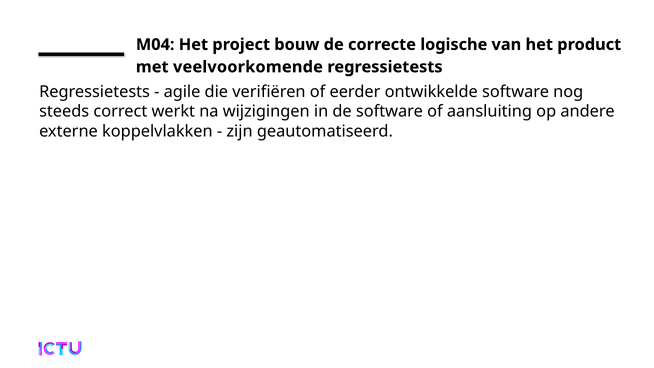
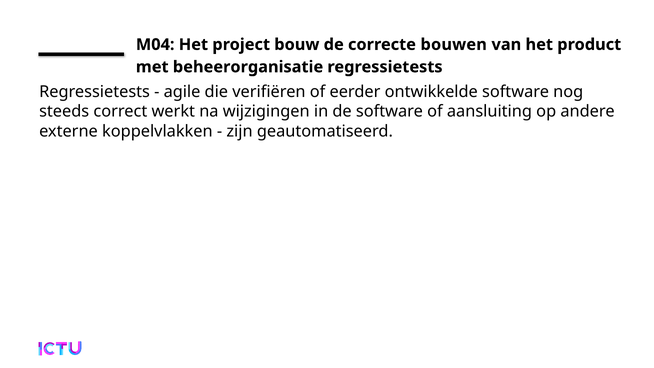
logische: logische -> bouwen
veelvoorkomende: veelvoorkomende -> beheerorganisatie
